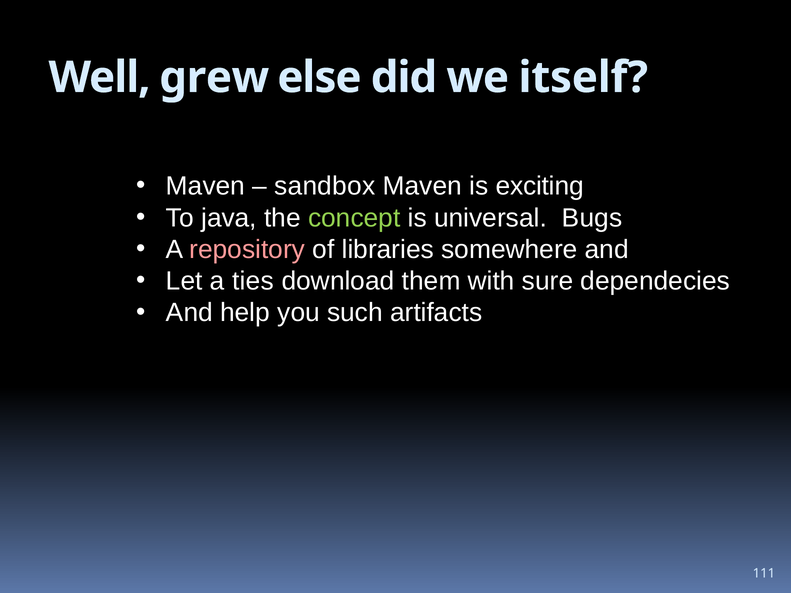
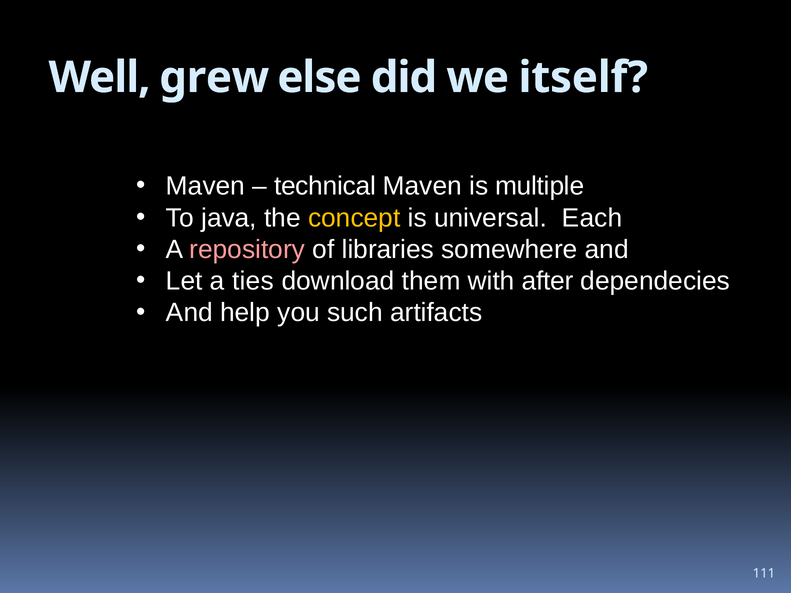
sandbox: sandbox -> technical
exciting: exciting -> multiple
concept colour: light green -> yellow
Bugs: Bugs -> Each
sure: sure -> after
